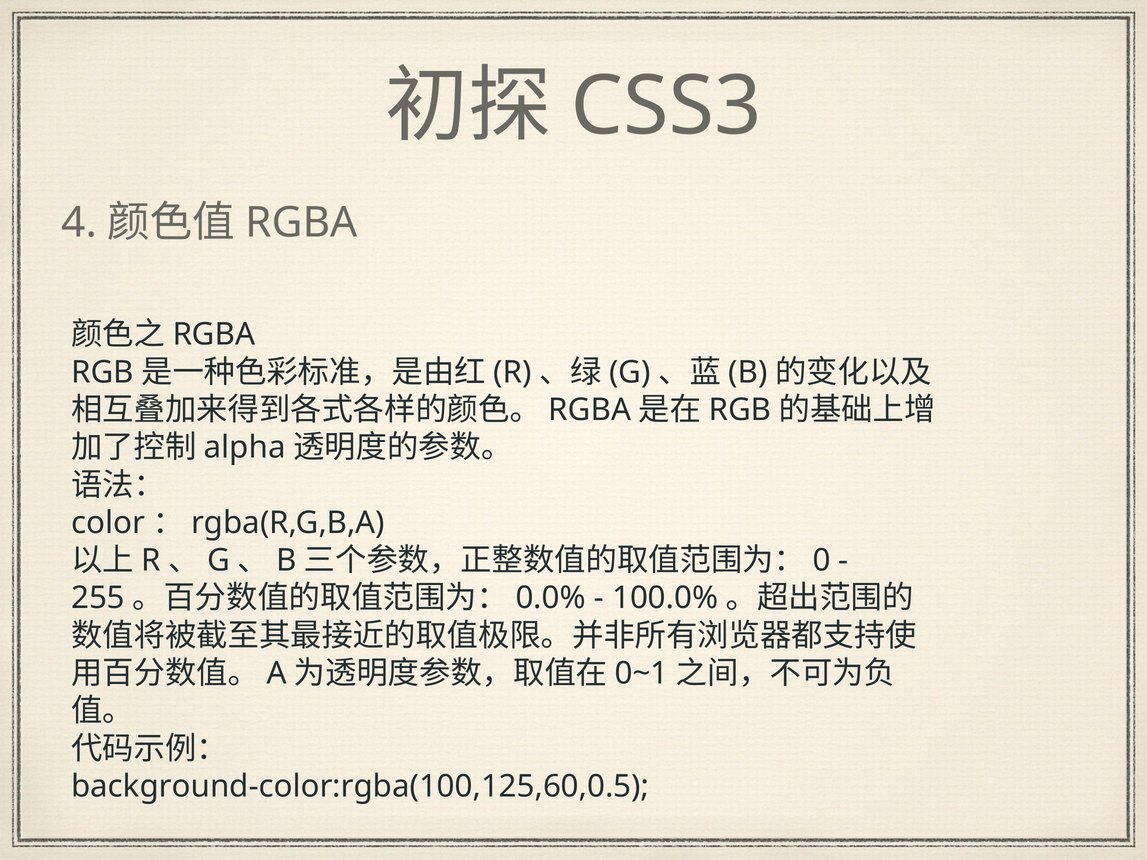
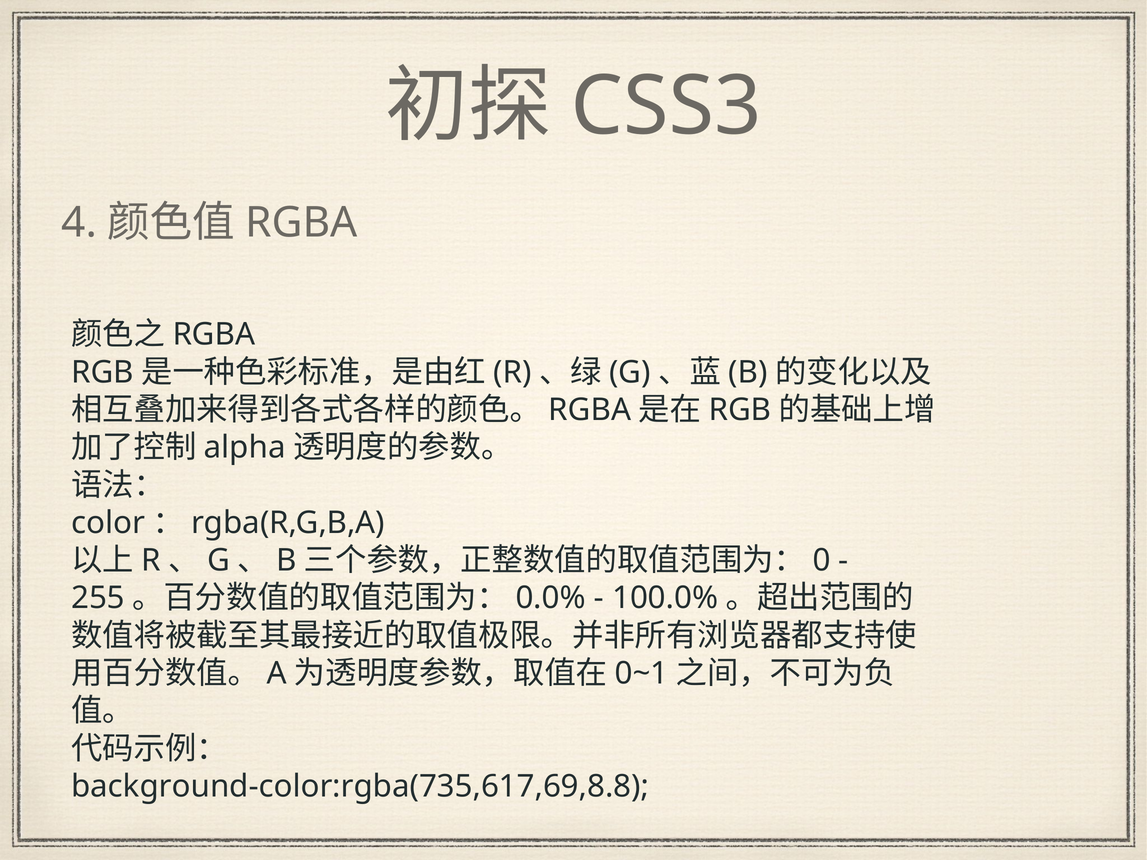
background-color:rgba(100,125,60,0.5: background-color:rgba(100,125,60,0.5 -> background-color:rgba(735,617,69,8.8
